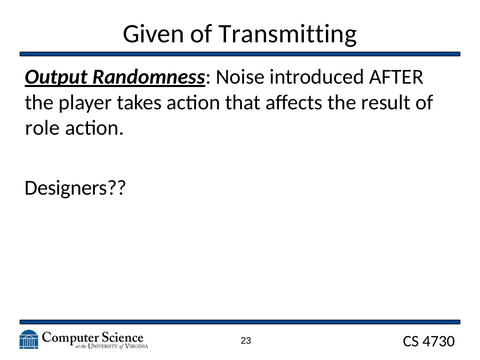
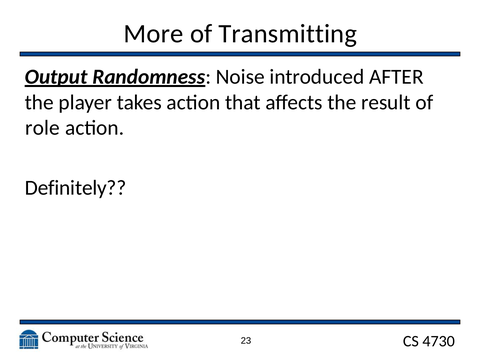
Given: Given -> More
Designers: Designers -> Definitely
